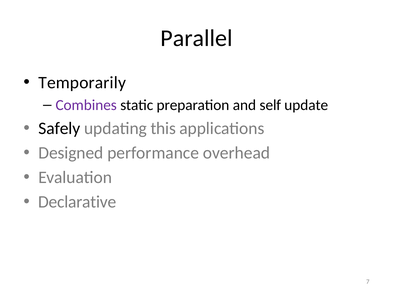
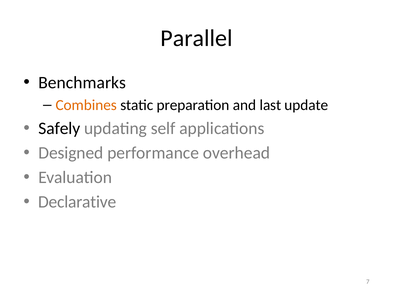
Temporarily: Temporarily -> Benchmarks
Combines colour: purple -> orange
self: self -> last
this: this -> self
